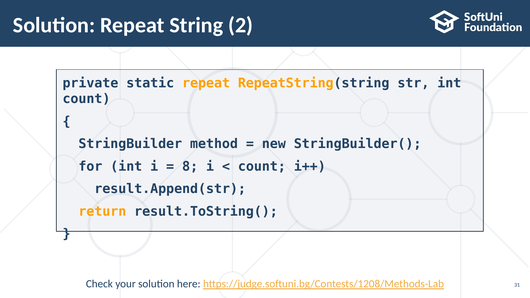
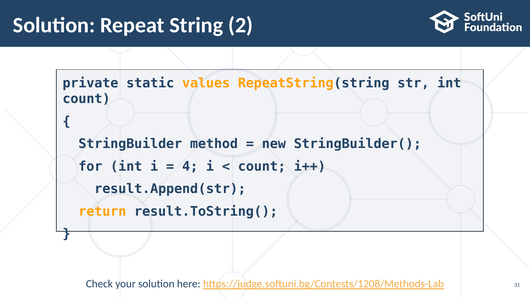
static repeat: repeat -> values
8: 8 -> 4
